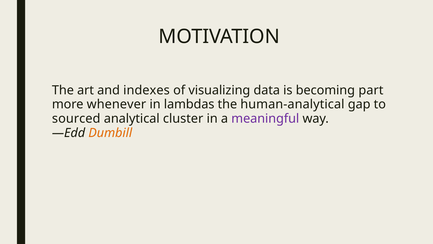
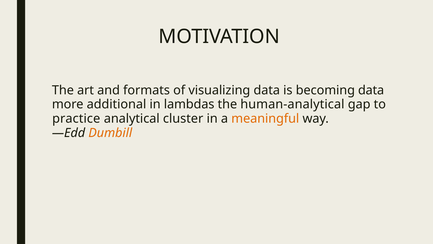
indexes: indexes -> formats
becoming part: part -> data
whenever: whenever -> additional
sourced: sourced -> practice
meaningful colour: purple -> orange
